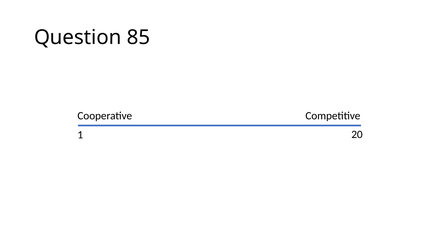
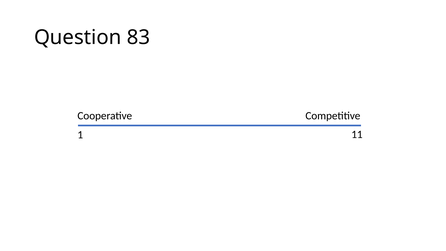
85: 85 -> 83
20: 20 -> 11
